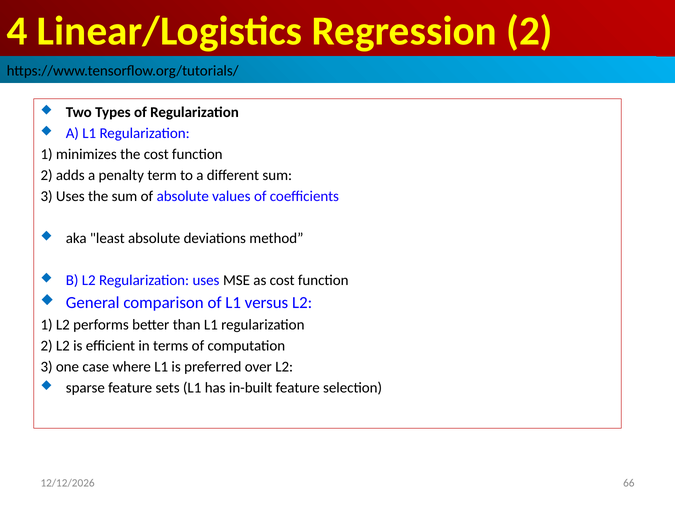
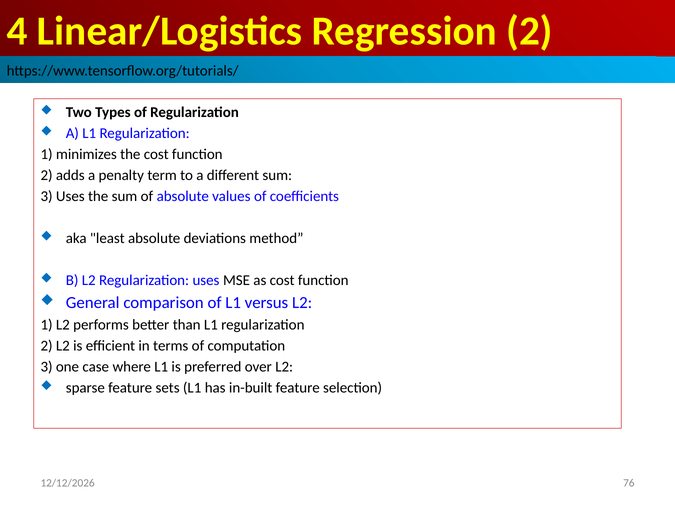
66: 66 -> 76
